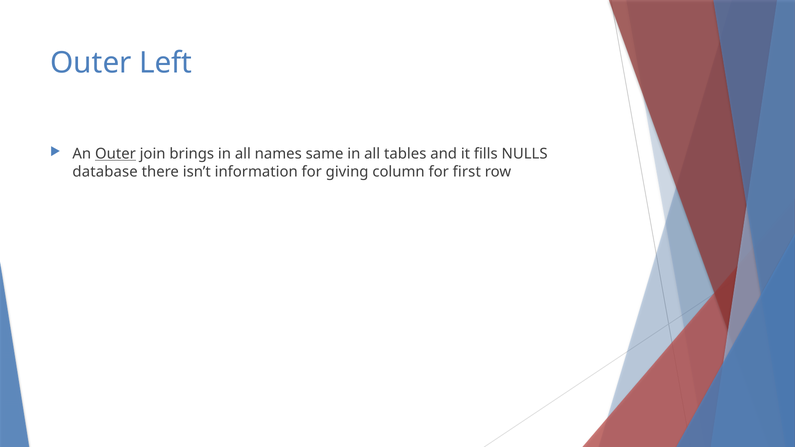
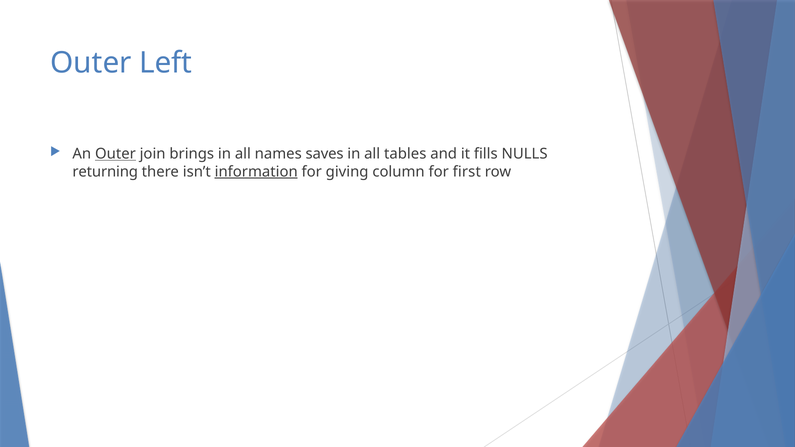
same: same -> saves
database: database -> returning
information underline: none -> present
